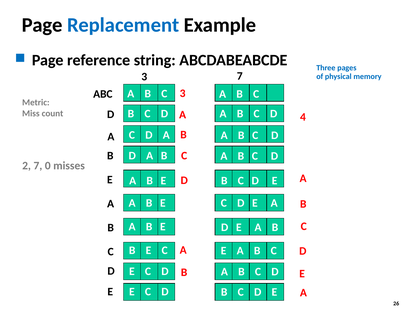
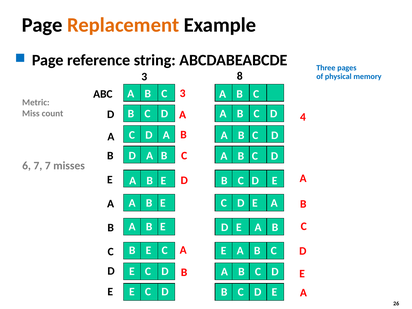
Replacement colour: blue -> orange
3 7: 7 -> 8
2: 2 -> 6
7 0: 0 -> 7
